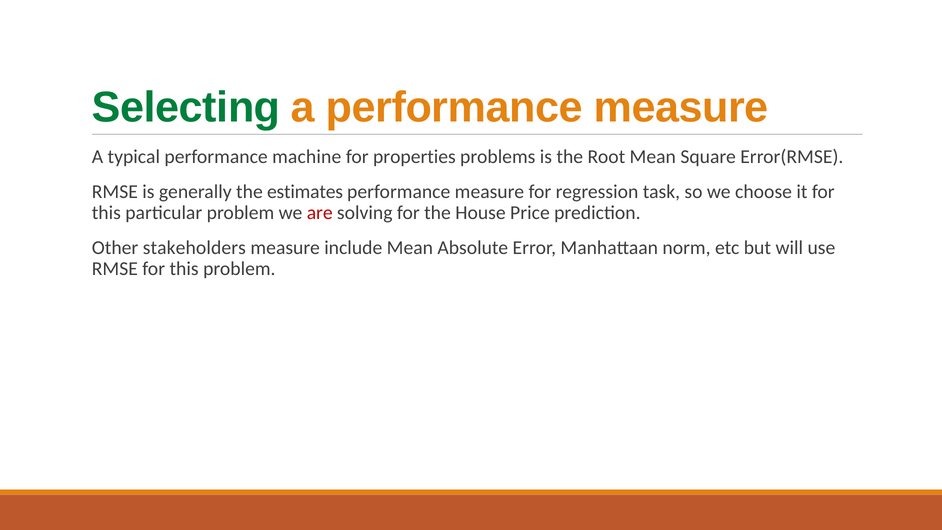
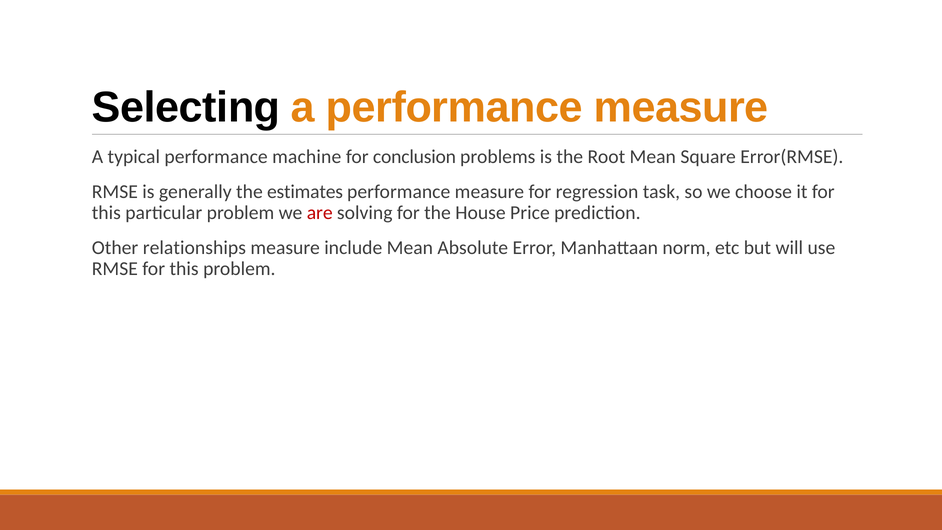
Selecting colour: green -> black
properties: properties -> conclusion
stakeholders: stakeholders -> relationships
